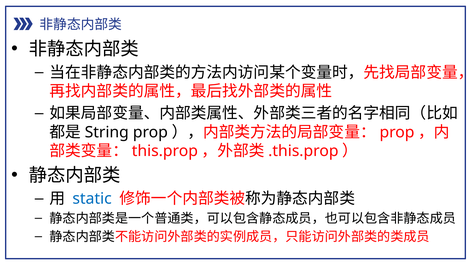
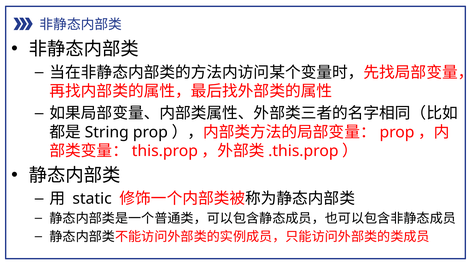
static colour: blue -> black
